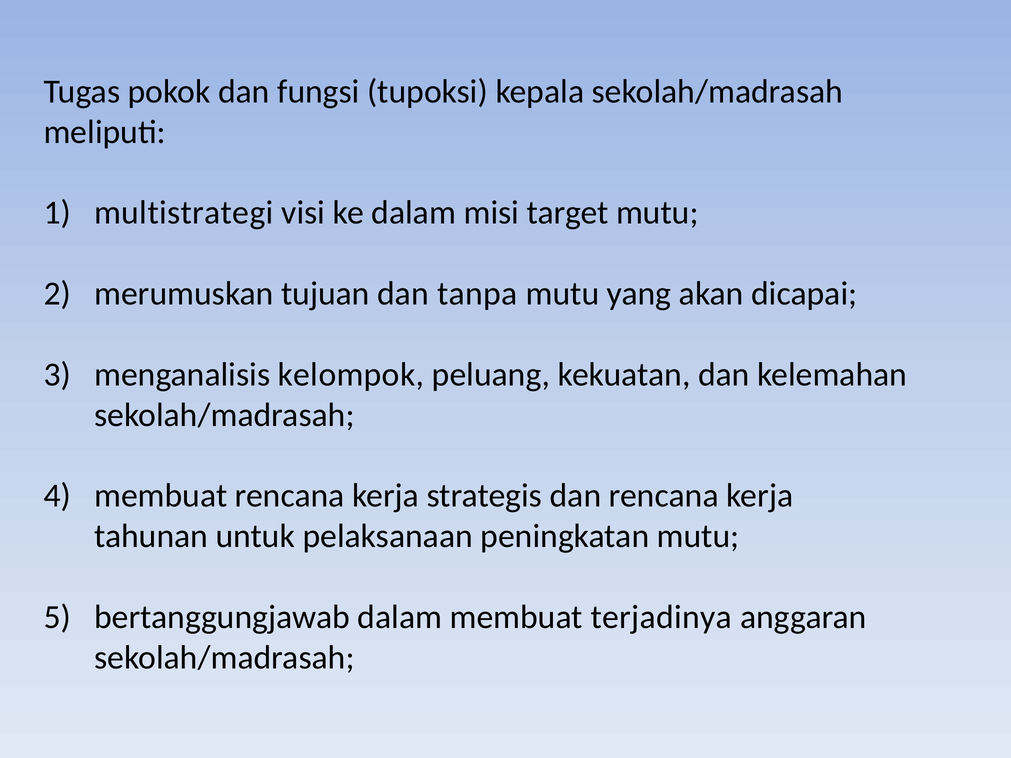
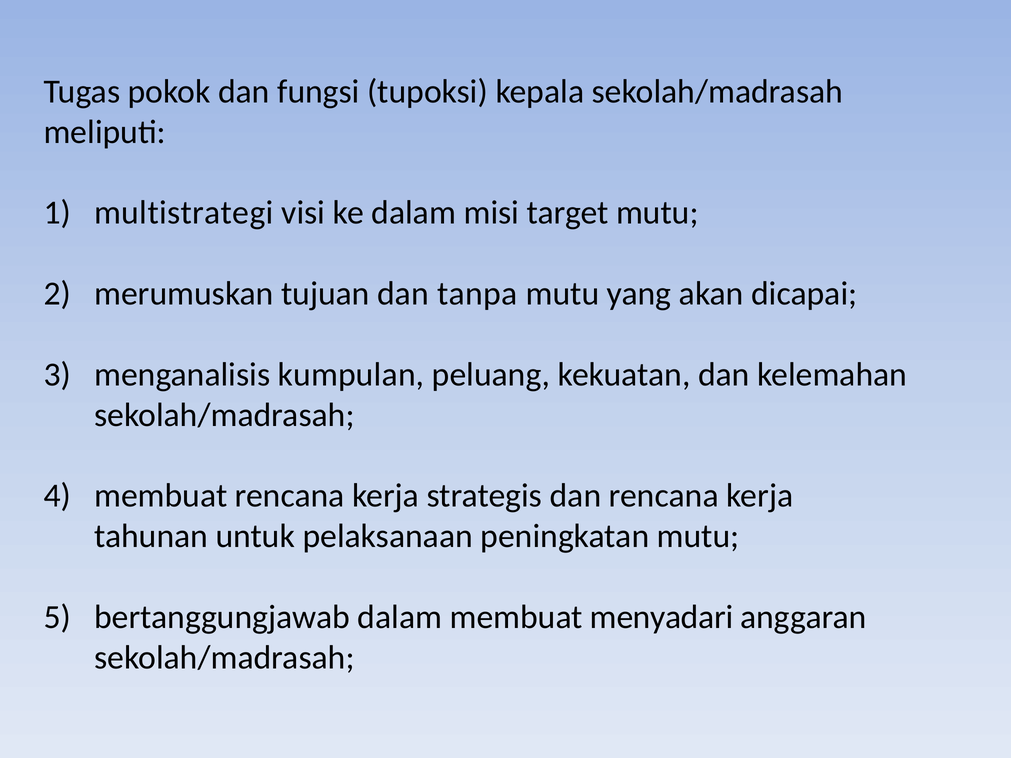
kelompok: kelompok -> kumpulan
terjadinya: terjadinya -> menyadari
